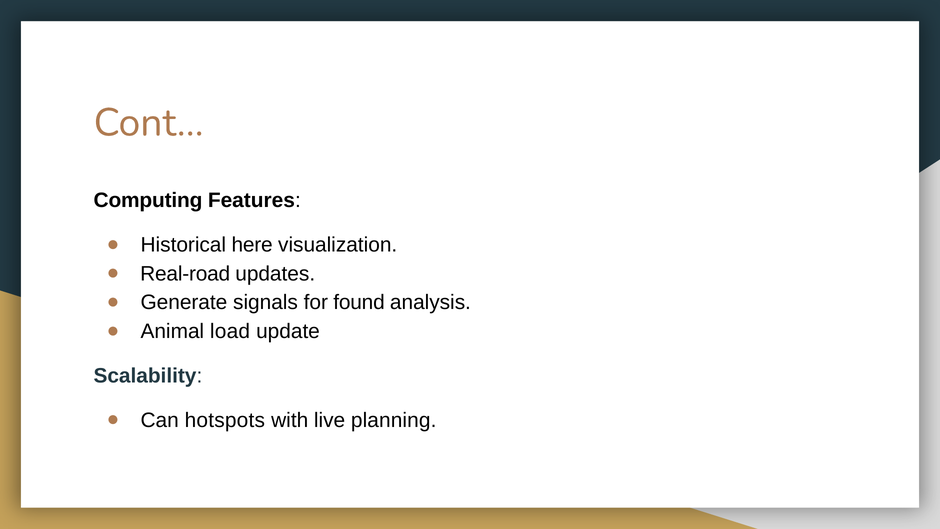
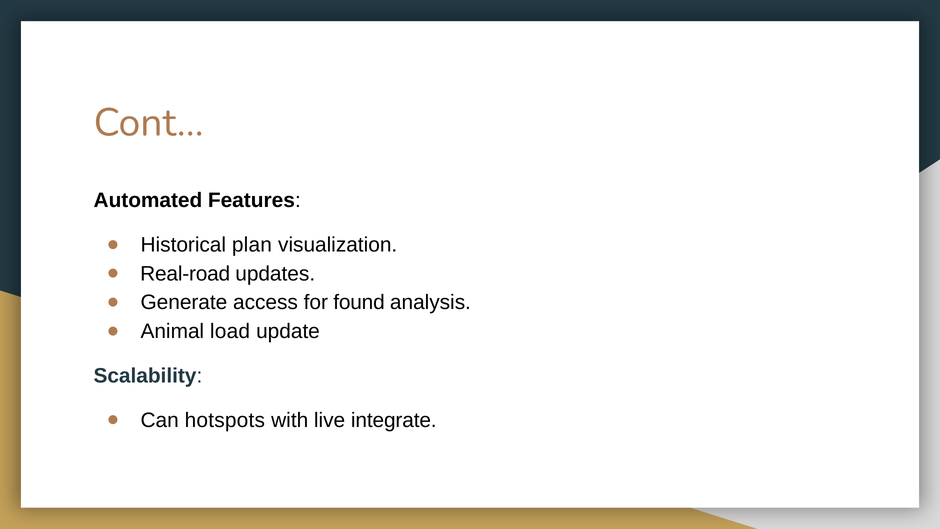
Computing: Computing -> Automated
here: here -> plan
signals: signals -> access
planning: planning -> integrate
